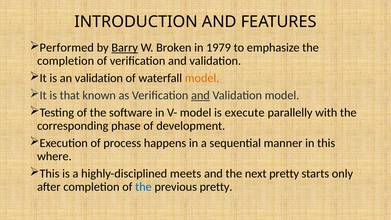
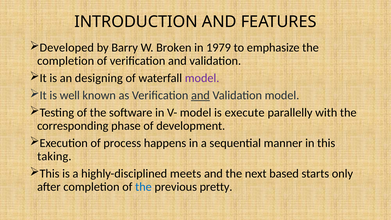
Performed: Performed -> Developed
Barry underline: present -> none
an validation: validation -> designing
model at (202, 78) colour: orange -> purple
that: that -> well
where: where -> taking
next pretty: pretty -> based
